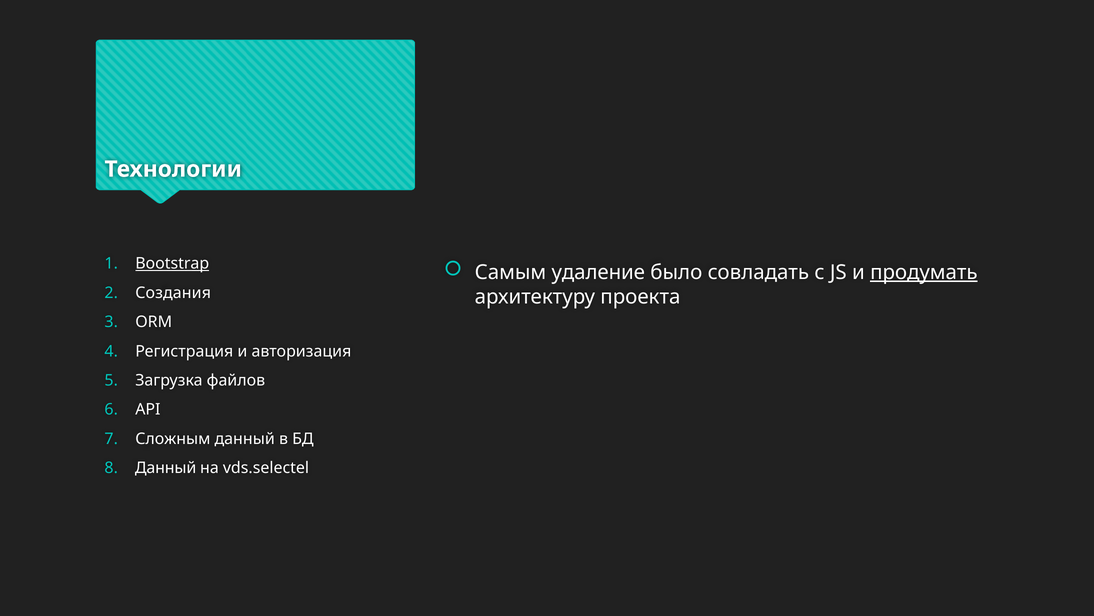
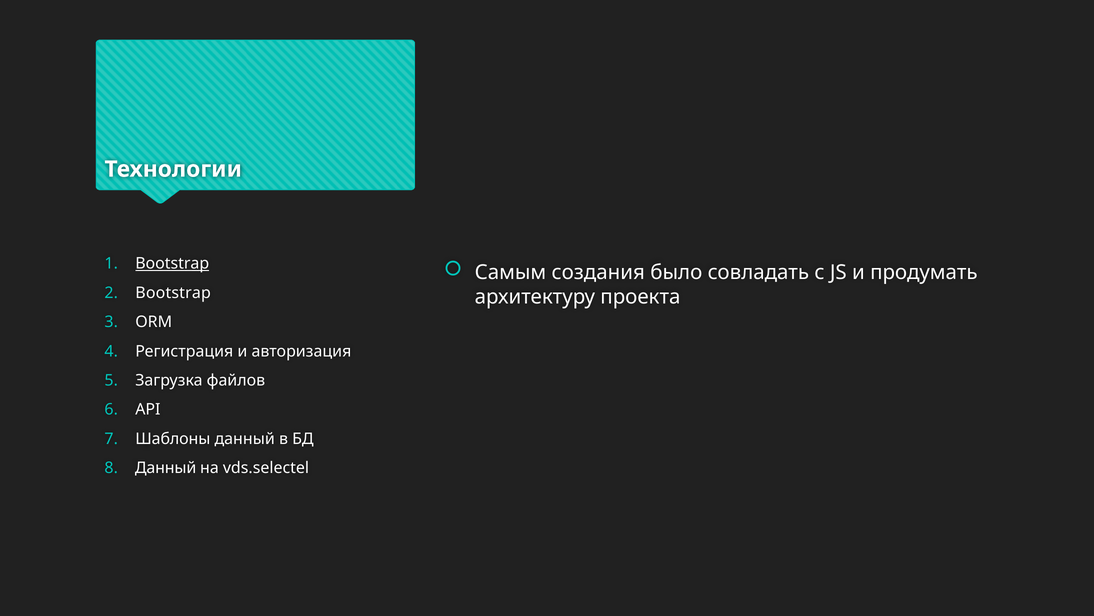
удаление: удаление -> создания
продумать underline: present -> none
Создания at (173, 292): Создания -> Bootstrap
Сложным: Сложным -> Шаблоны
